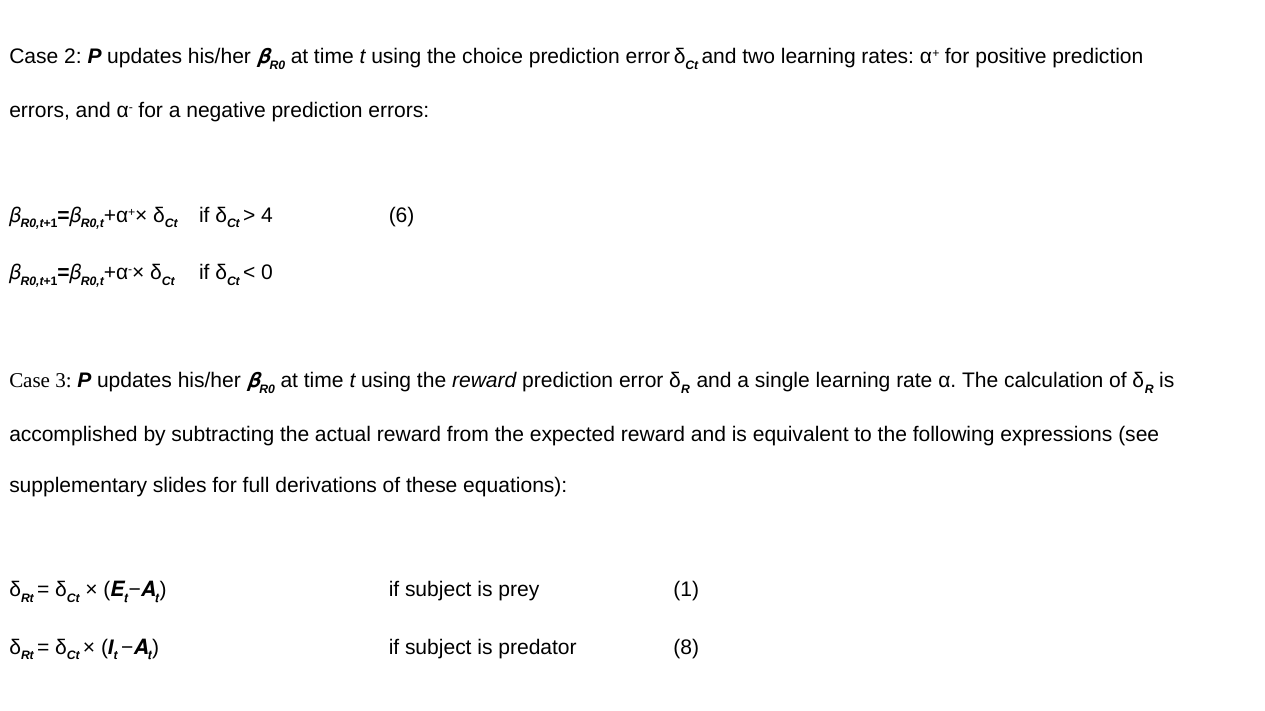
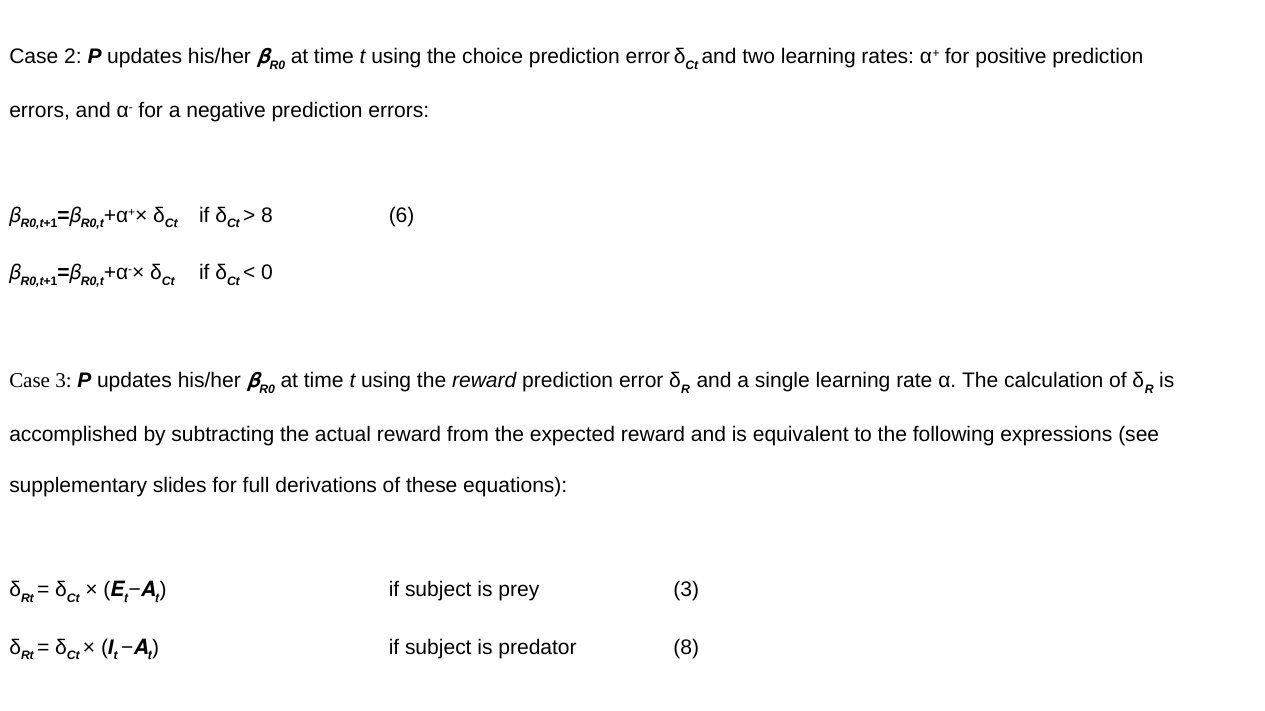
4 at (267, 216): 4 -> 8
prey 1: 1 -> 3
